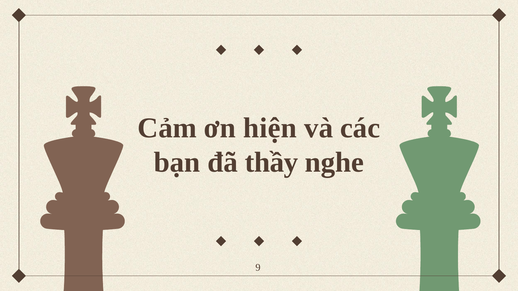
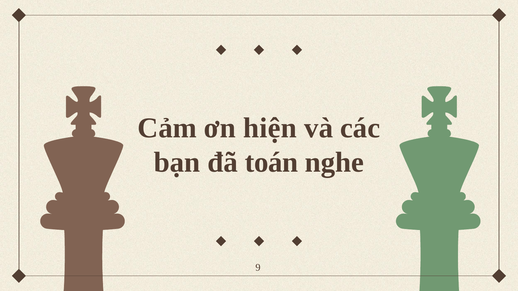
thầy: thầy -> toán
